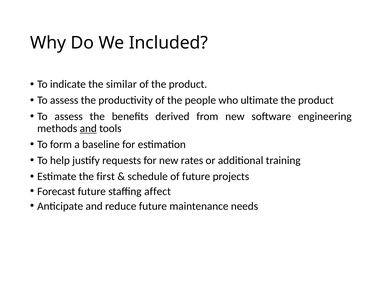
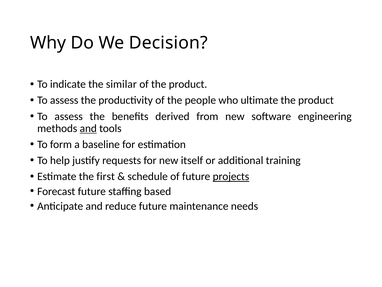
Included: Included -> Decision
rates: rates -> itself
projects underline: none -> present
affect: affect -> based
